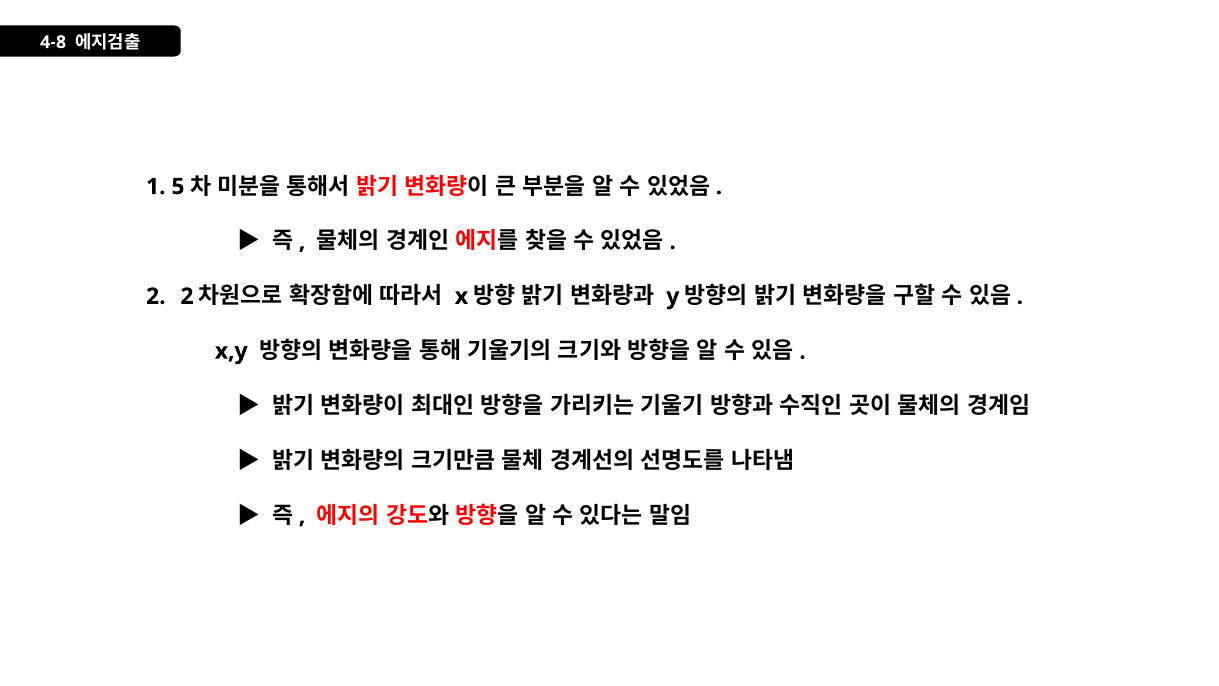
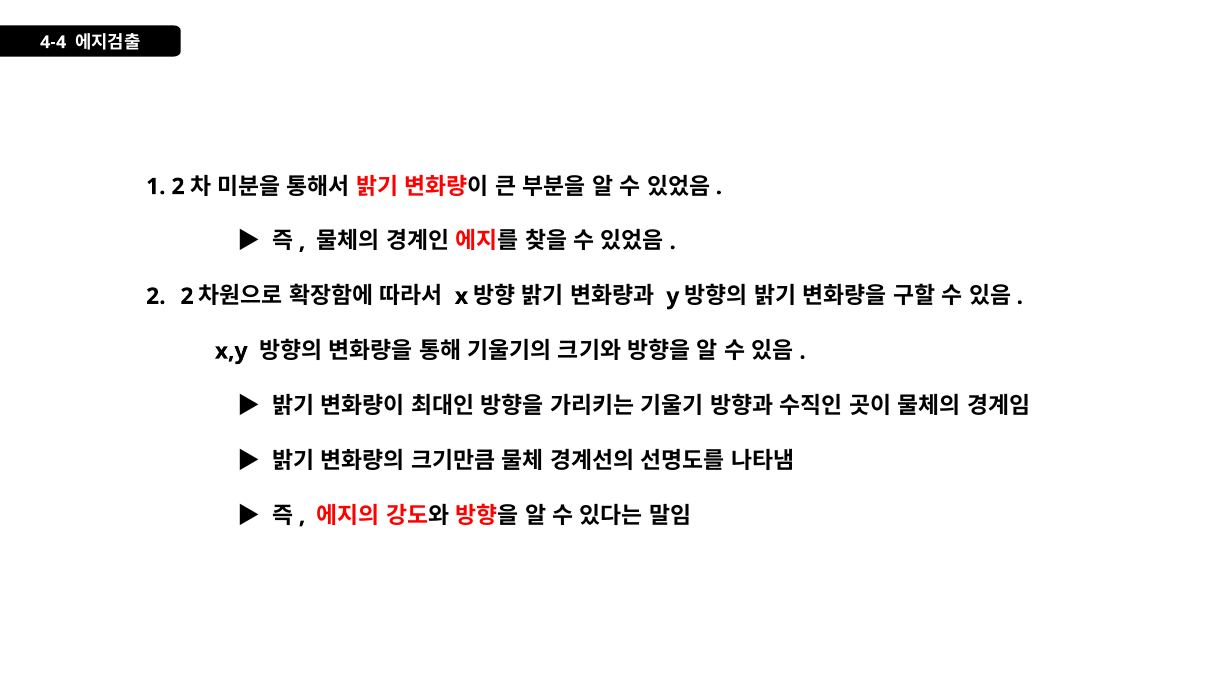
4-8: 4-8 -> 4-4
1 5: 5 -> 2
